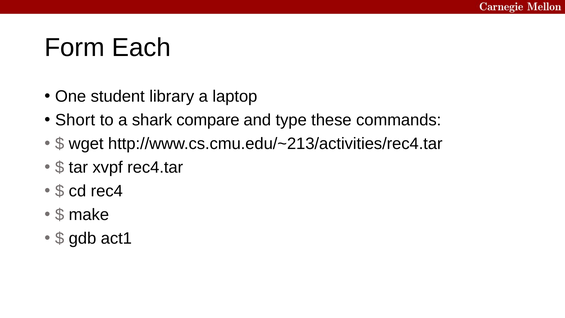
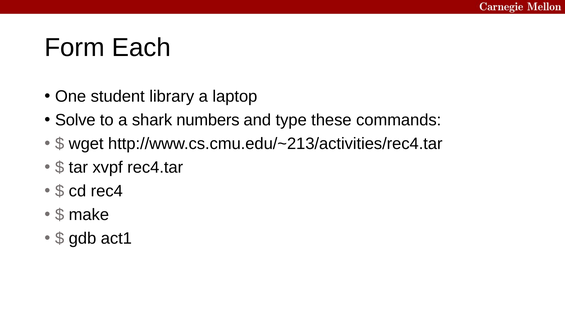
Short: Short -> Solve
compare: compare -> numbers
